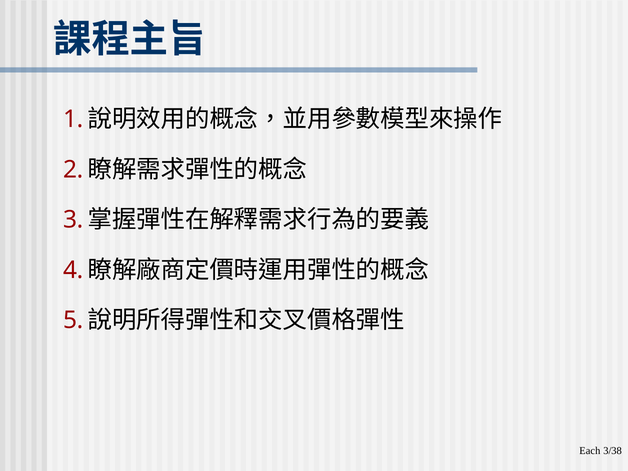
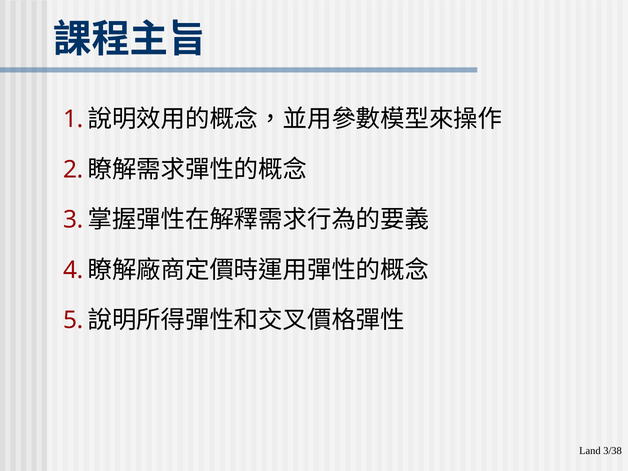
Each: Each -> Land
